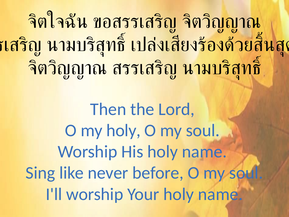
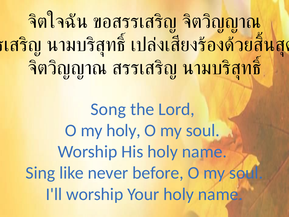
Then: Then -> Song
